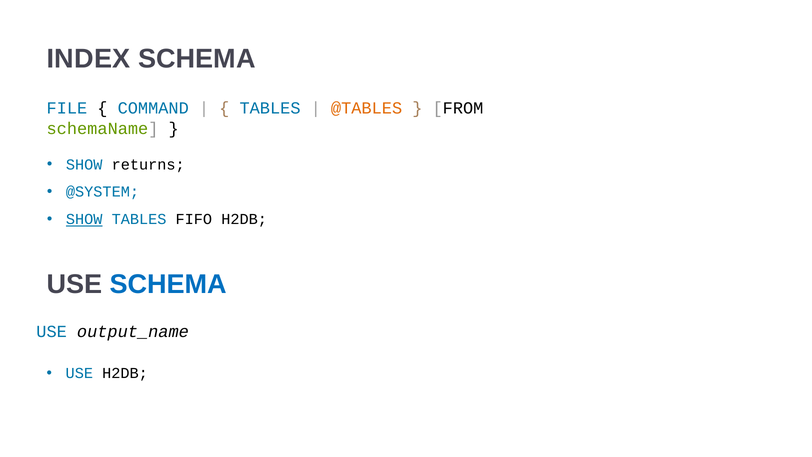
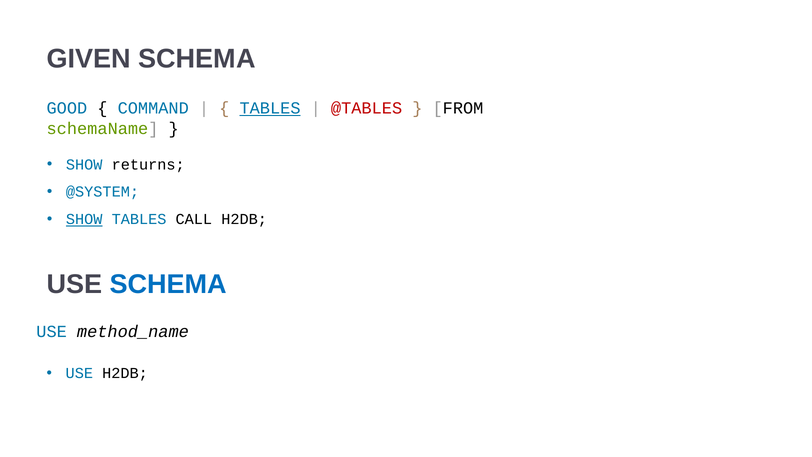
INDEX: INDEX -> GIVEN
FILE: FILE -> GOOD
TABLES at (270, 108) underline: none -> present
@TABLES colour: orange -> red
FIFO: FIFO -> CALL
output_name: output_name -> method_name
